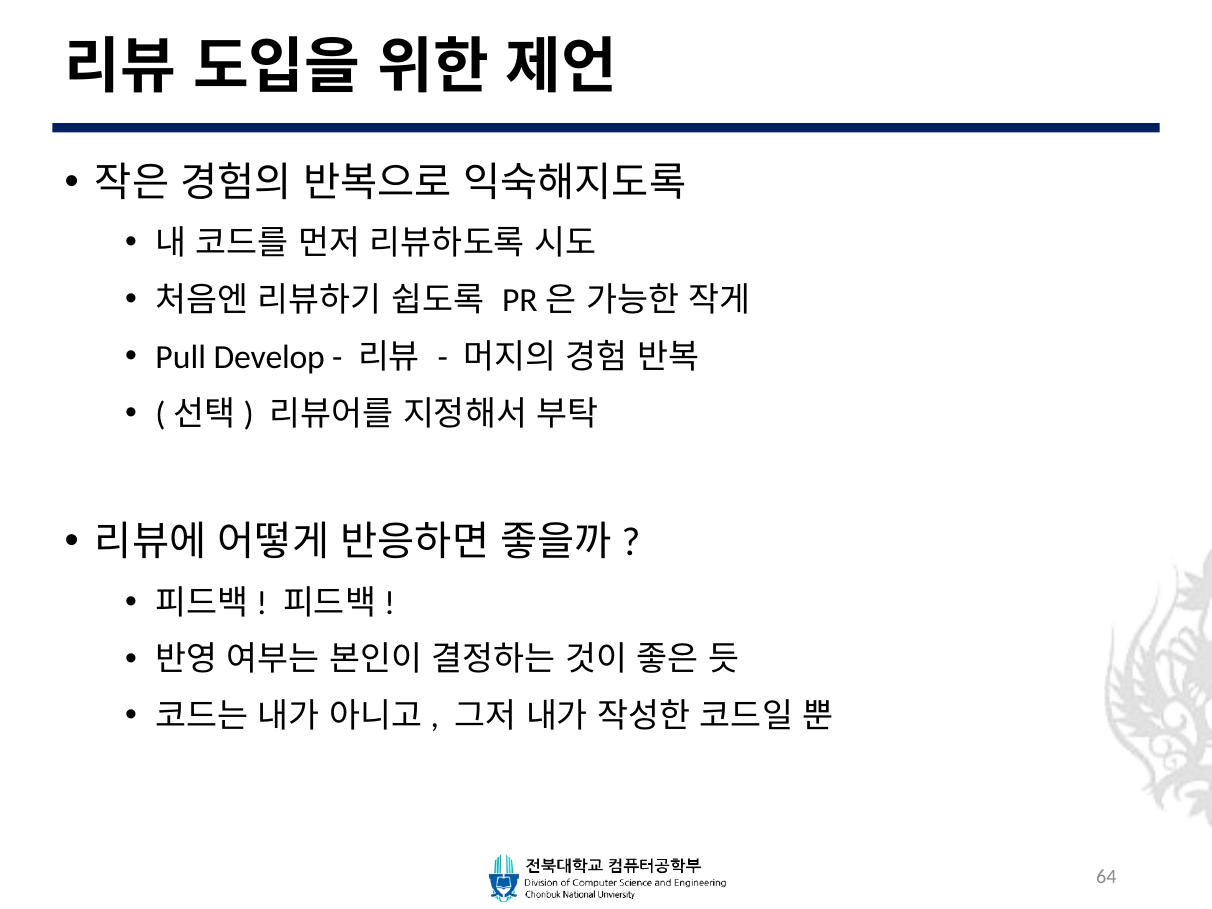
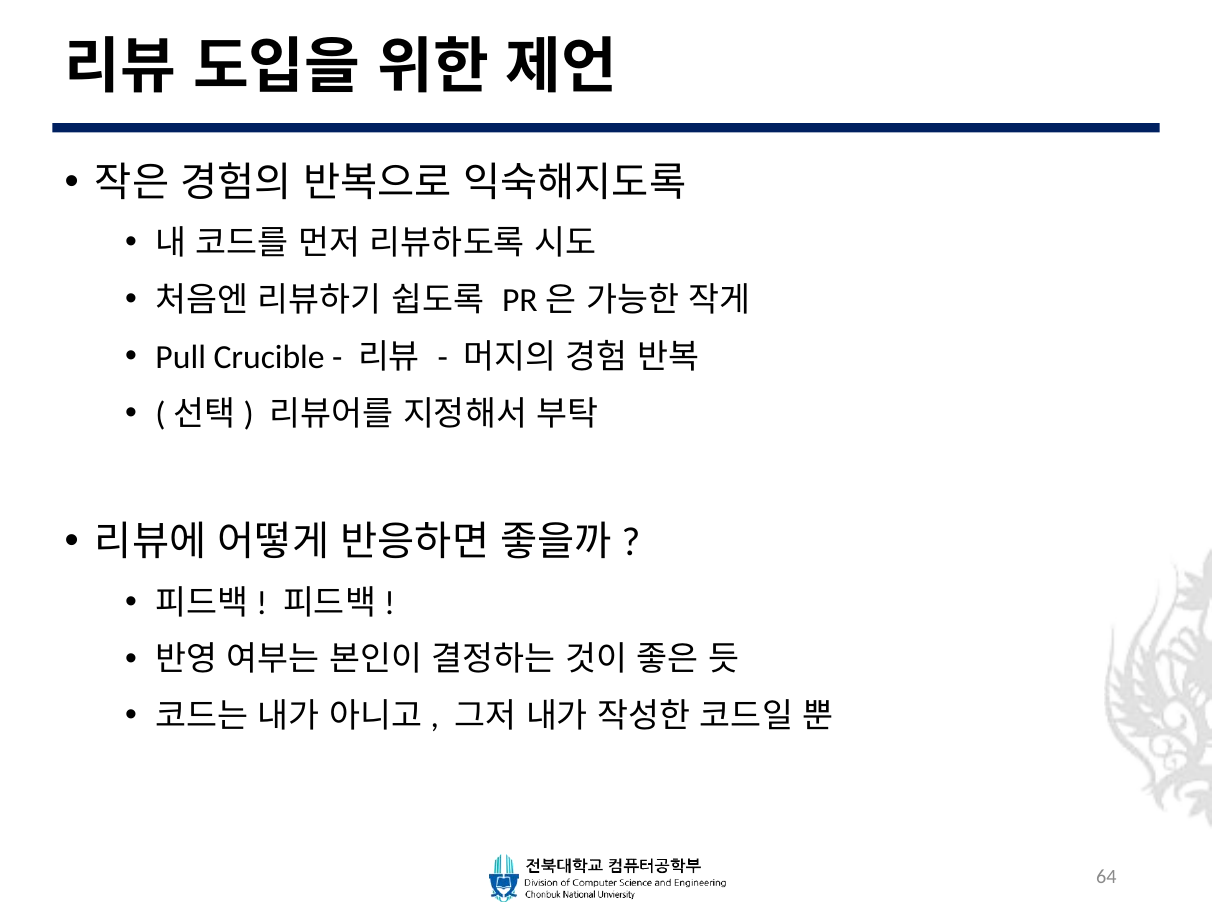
Develop: Develop -> Crucible
